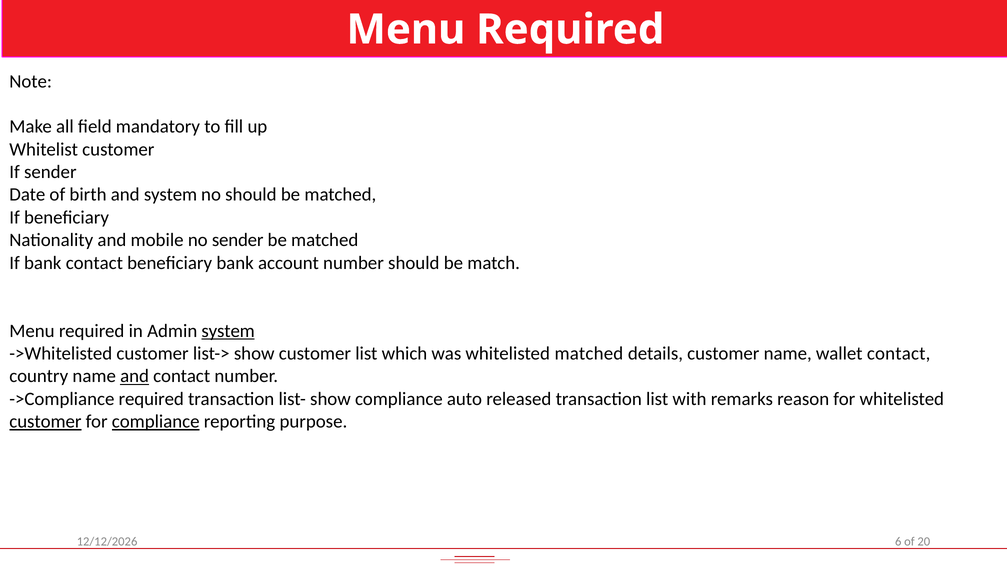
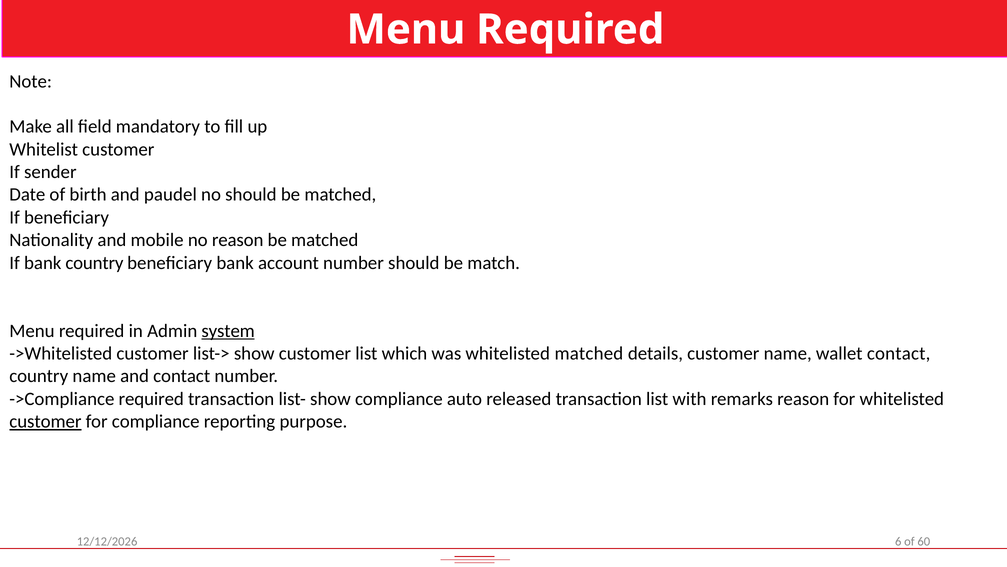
and system: system -> paudel
no sender: sender -> reason
bank contact: contact -> country
and at (135, 376) underline: present -> none
compliance at (156, 421) underline: present -> none
20: 20 -> 60
